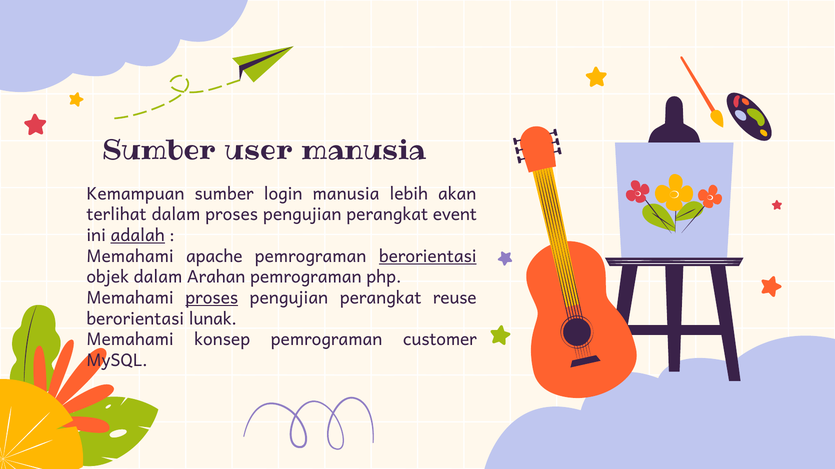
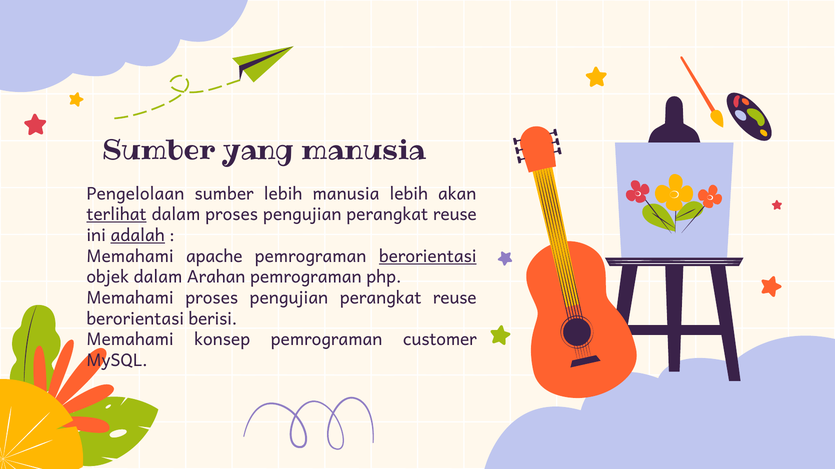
user: user -> yang
Kemampuan: Kemampuan -> Pengelolaan
sumber login: login -> lebih
terlihat underline: none -> present
event at (455, 215): event -> reuse
proses at (212, 298) underline: present -> none
lunak: lunak -> berisi
